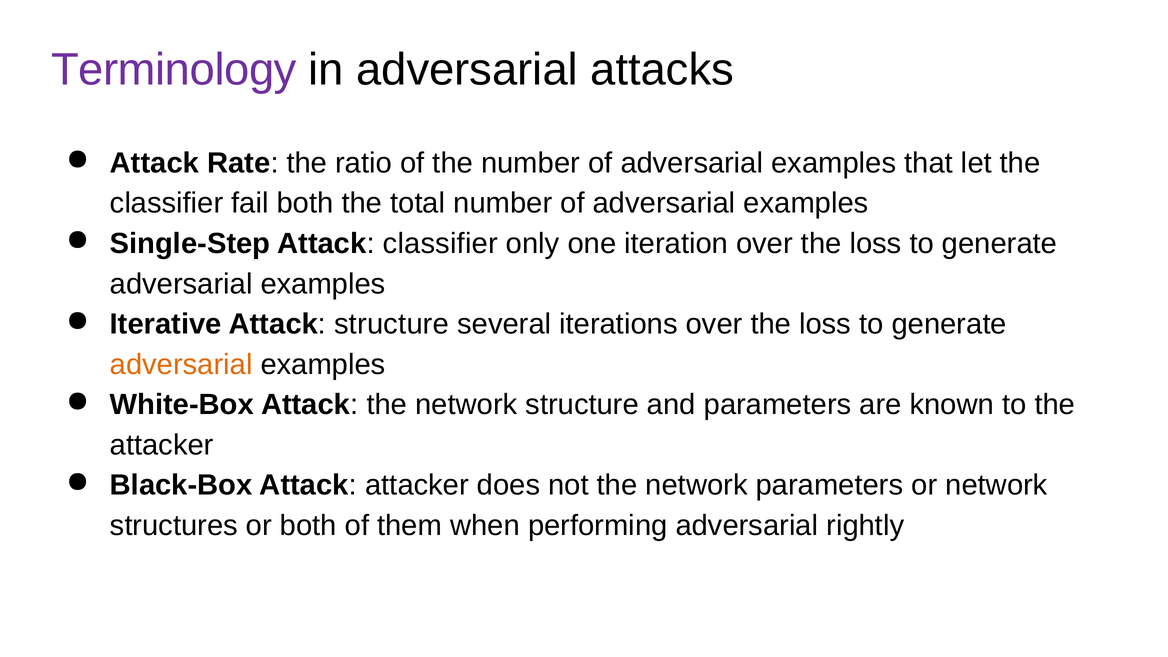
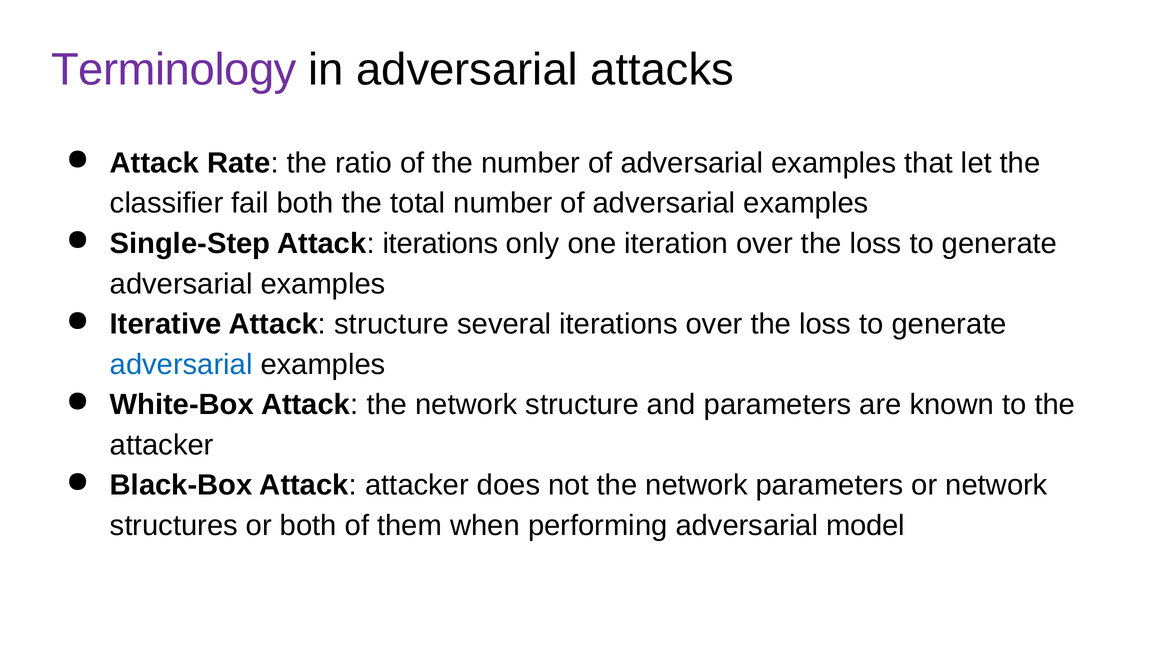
Attack classifier: classifier -> iterations
adversarial at (181, 364) colour: orange -> blue
rightly: rightly -> model
